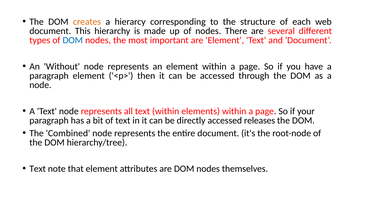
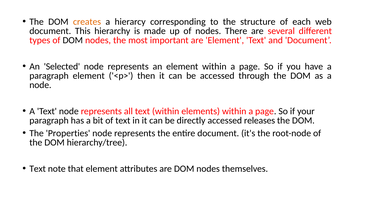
DOM at (73, 40) colour: blue -> black
Without: Without -> Selected
Combined: Combined -> Properties
